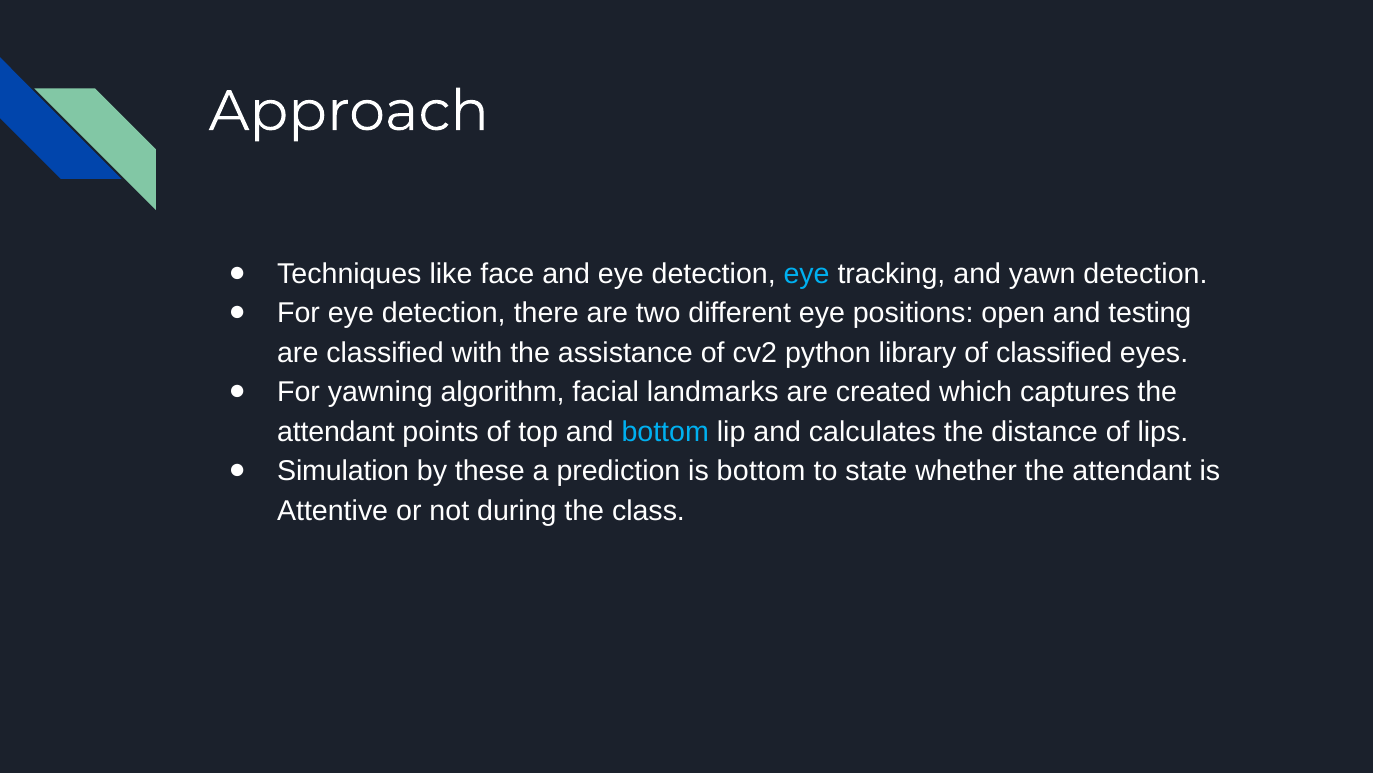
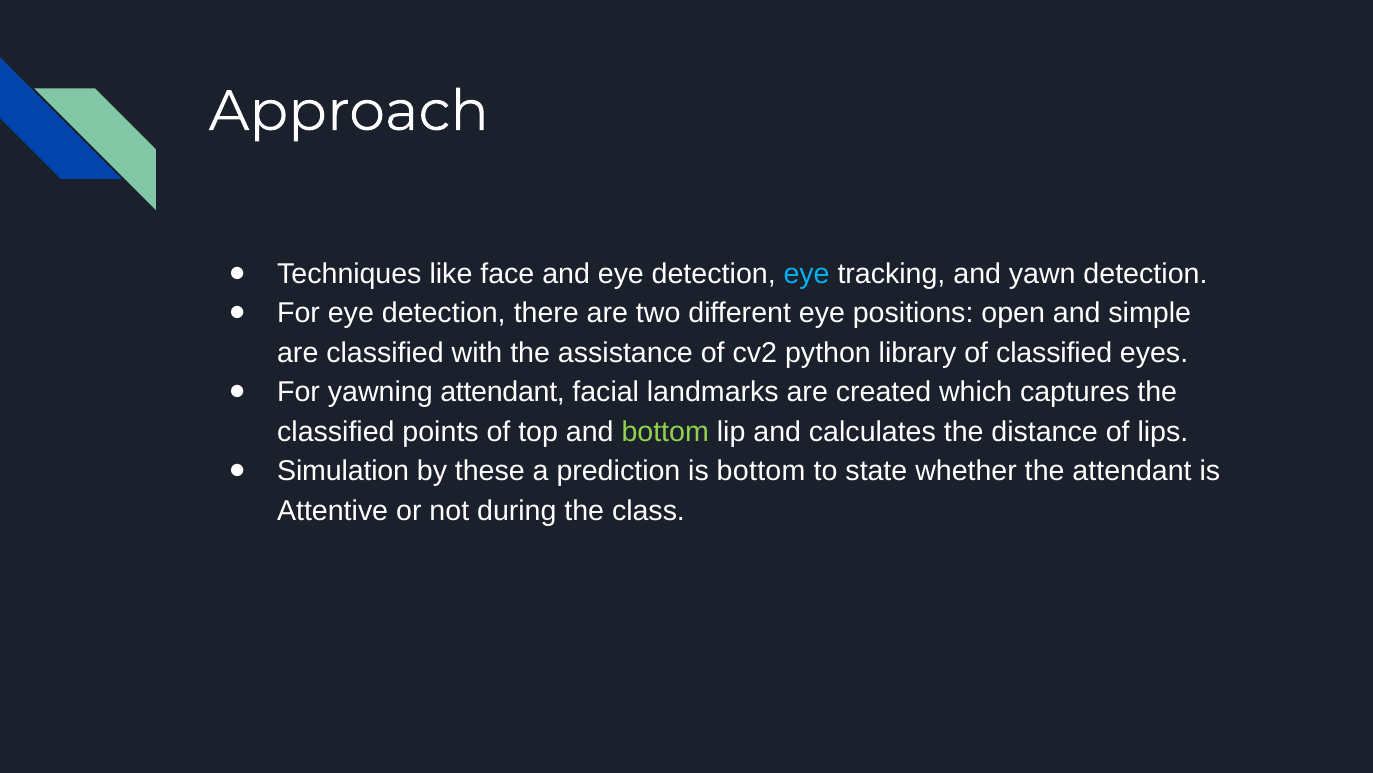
testing: testing -> simple
yawning algorithm: algorithm -> attendant
attendant at (336, 431): attendant -> classified
bottom at (665, 431) colour: light blue -> light green
